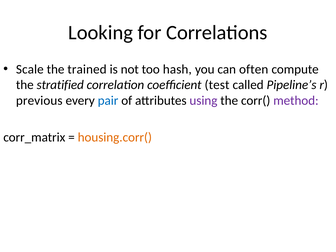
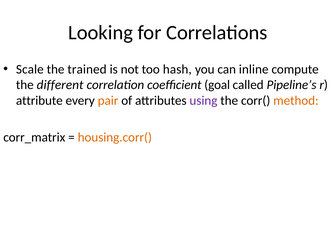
often: often -> inline
stratified: stratified -> different
test: test -> goal
previous: previous -> attribute
pair colour: blue -> orange
method colour: purple -> orange
